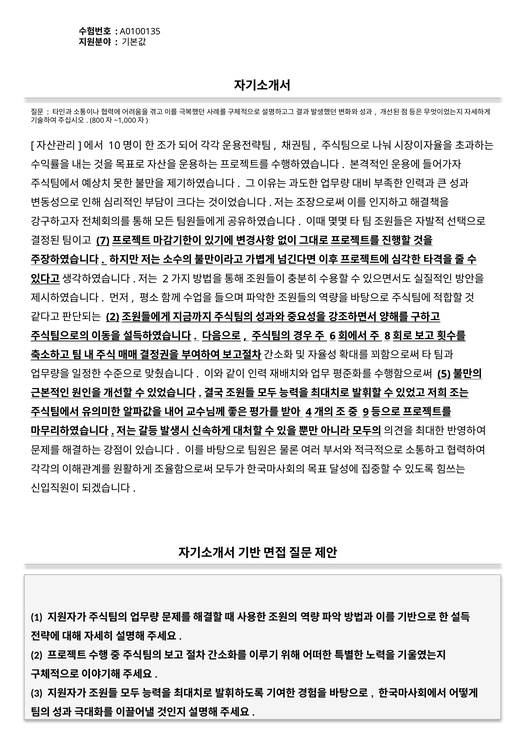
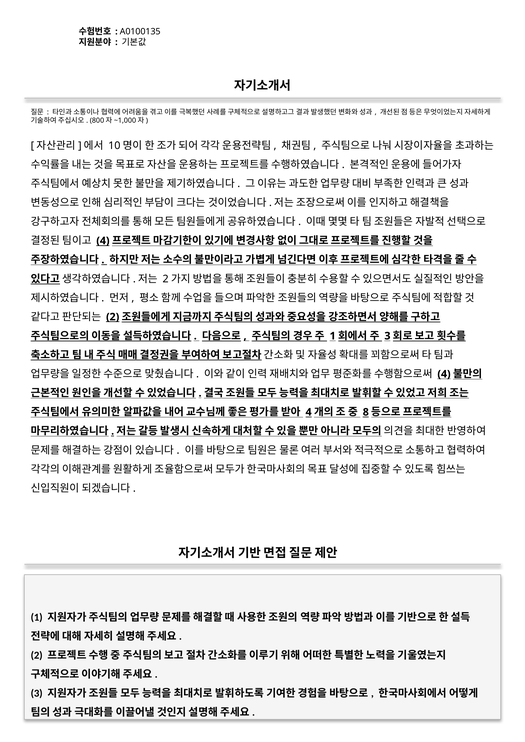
7 at (103, 241): 7 -> 4
6 at (333, 336): 6 -> 1
8 at (387, 336): 8 -> 3
5 at (444, 374): 5 -> 4
9: 9 -> 8
